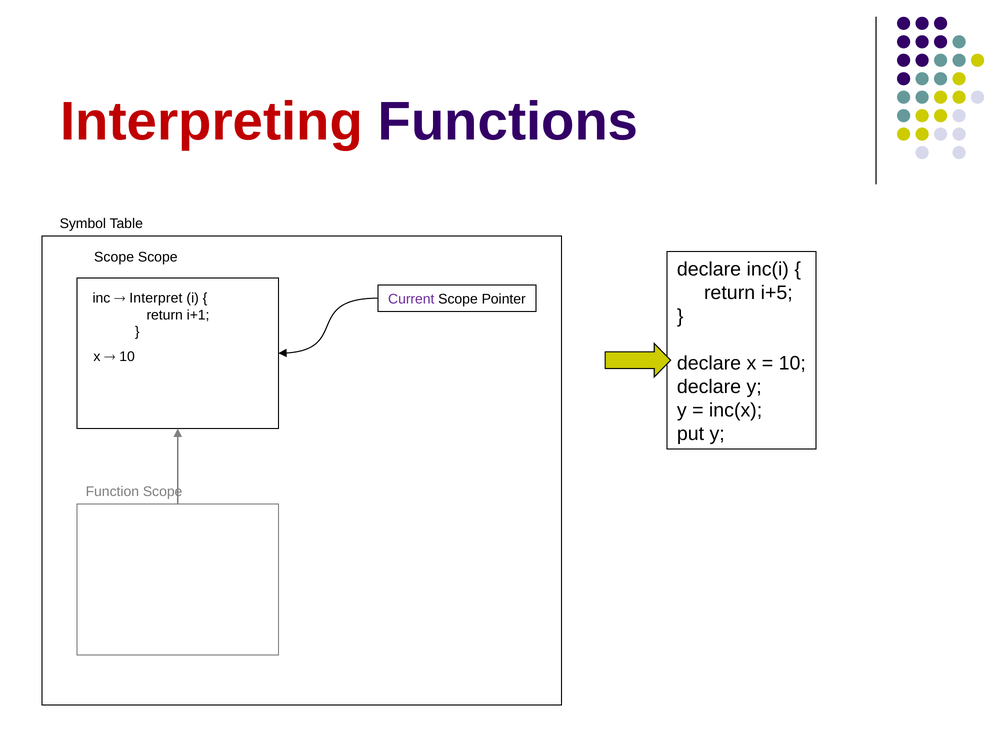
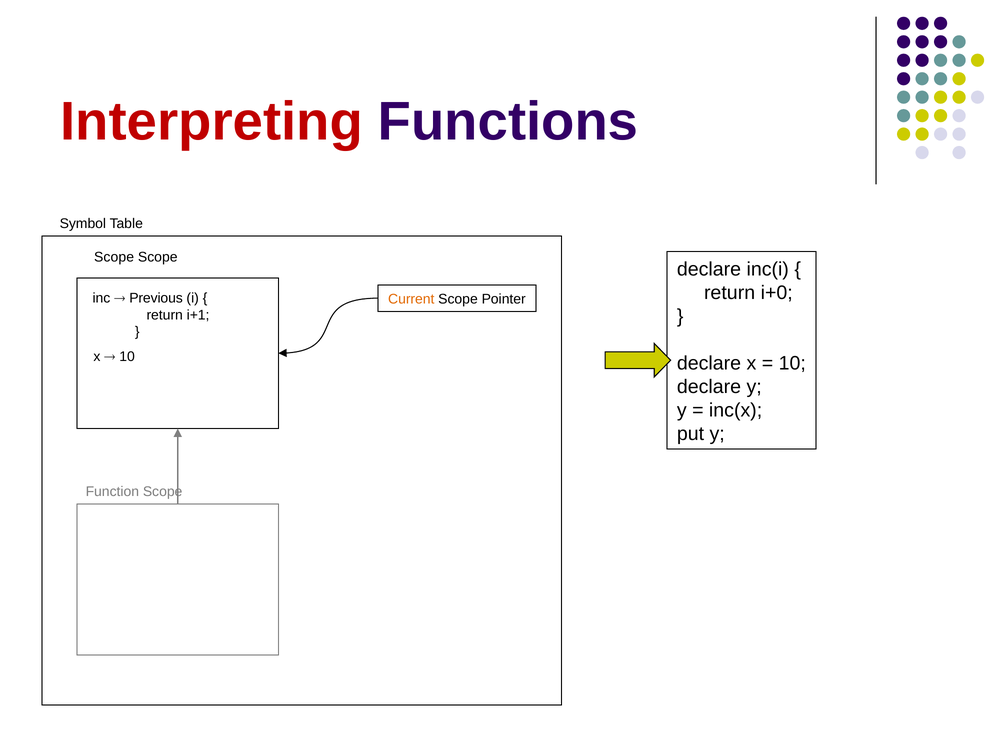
i+5: i+5 -> i+0
Interpret: Interpret -> Previous
Current colour: purple -> orange
